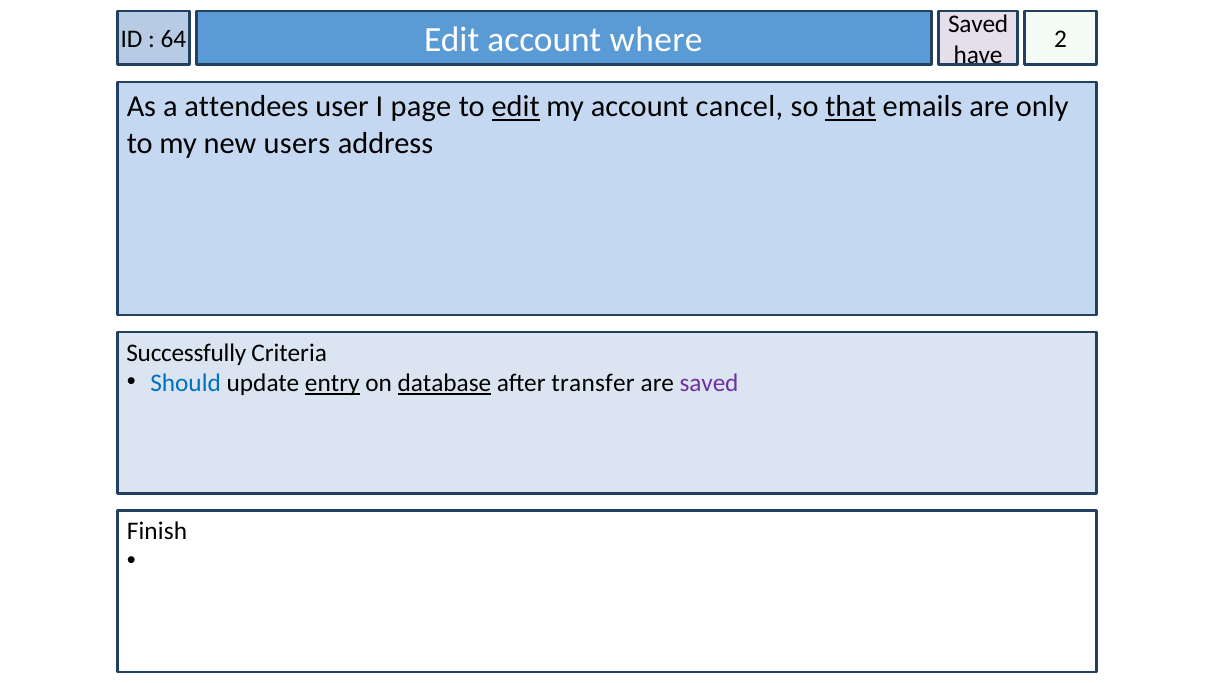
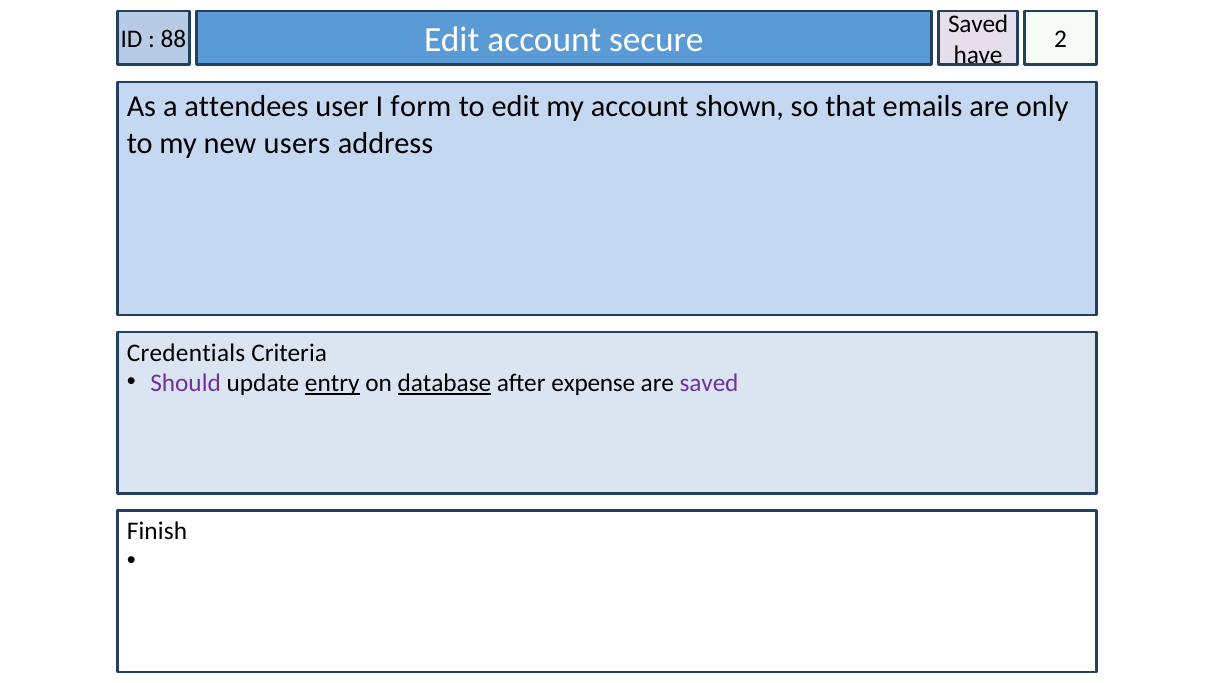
64: 64 -> 88
where: where -> secure
page: page -> form
edit at (516, 107) underline: present -> none
cancel: cancel -> shown
that underline: present -> none
Successfully: Successfully -> Credentials
Should colour: blue -> purple
transfer: transfer -> expense
